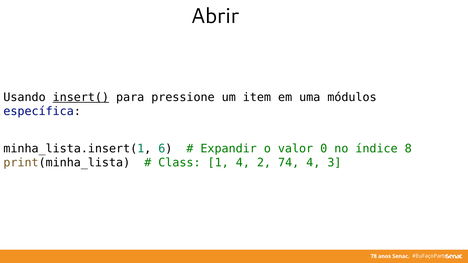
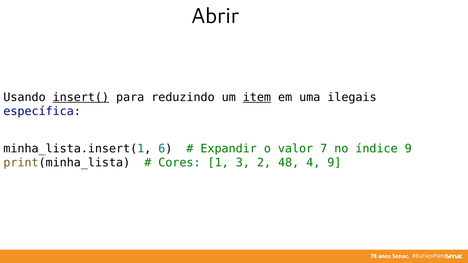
pressione: pressione -> reduzindo
item underline: none -> present
módulos: módulos -> ilegais
0: 0 -> 7
índice 8: 8 -> 9
Class: Class -> Cores
1 4: 4 -> 3
74: 74 -> 48
4 3: 3 -> 9
